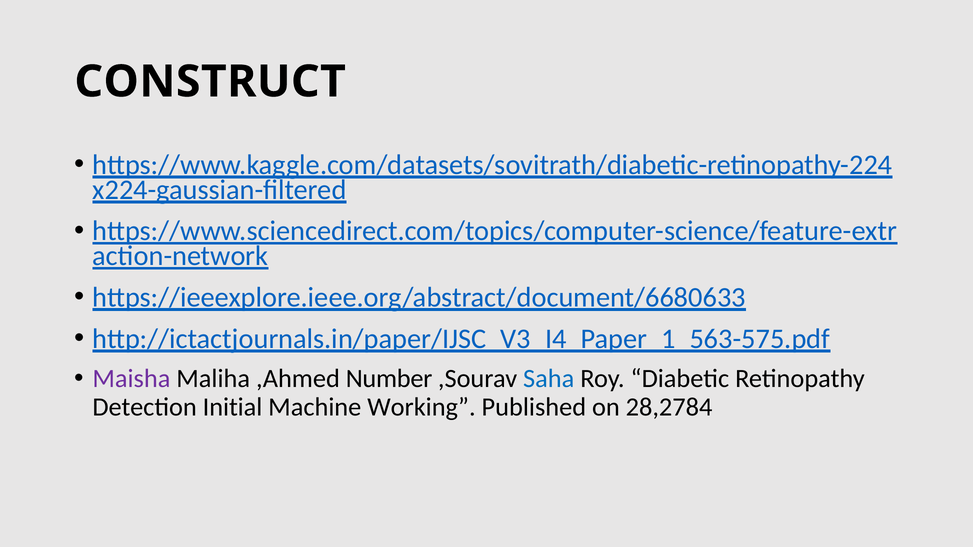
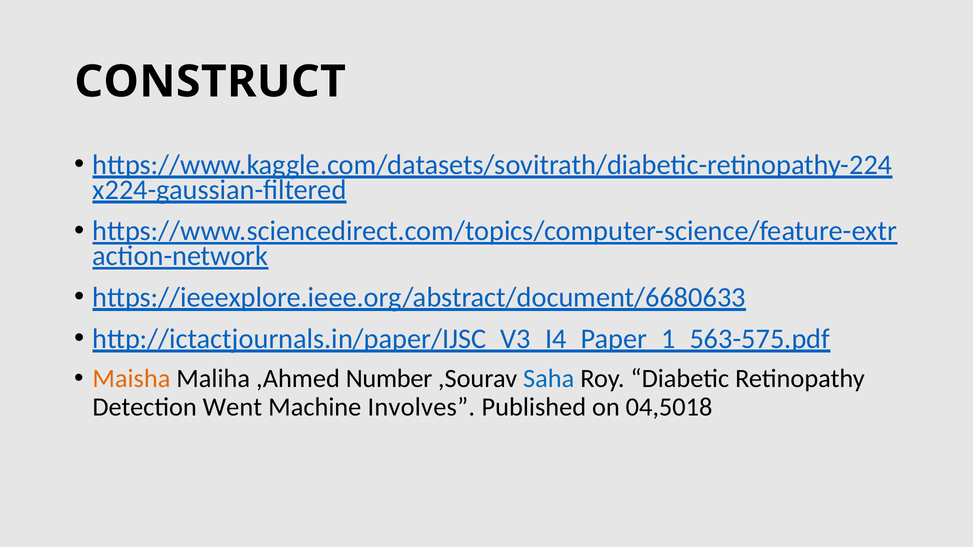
Maisha colour: purple -> orange
Initial: Initial -> Went
Working: Working -> Involves
28,2784: 28,2784 -> 04,5018
